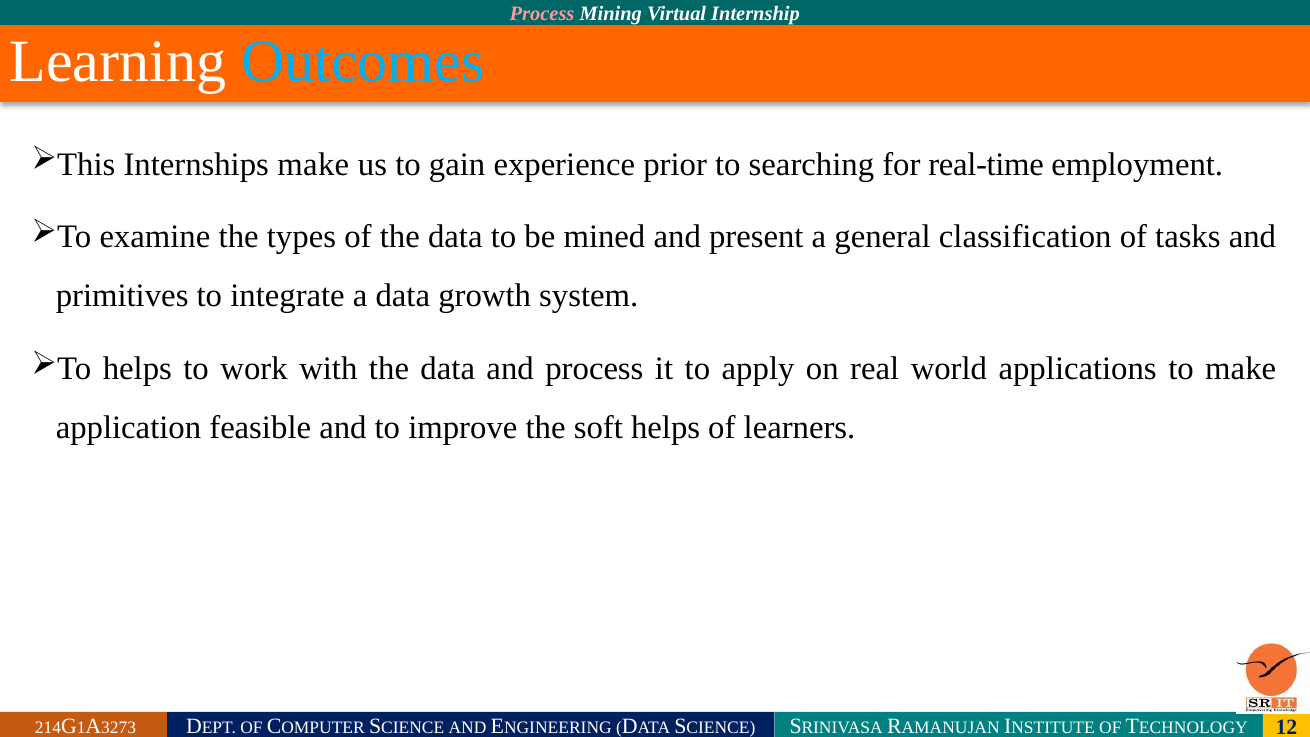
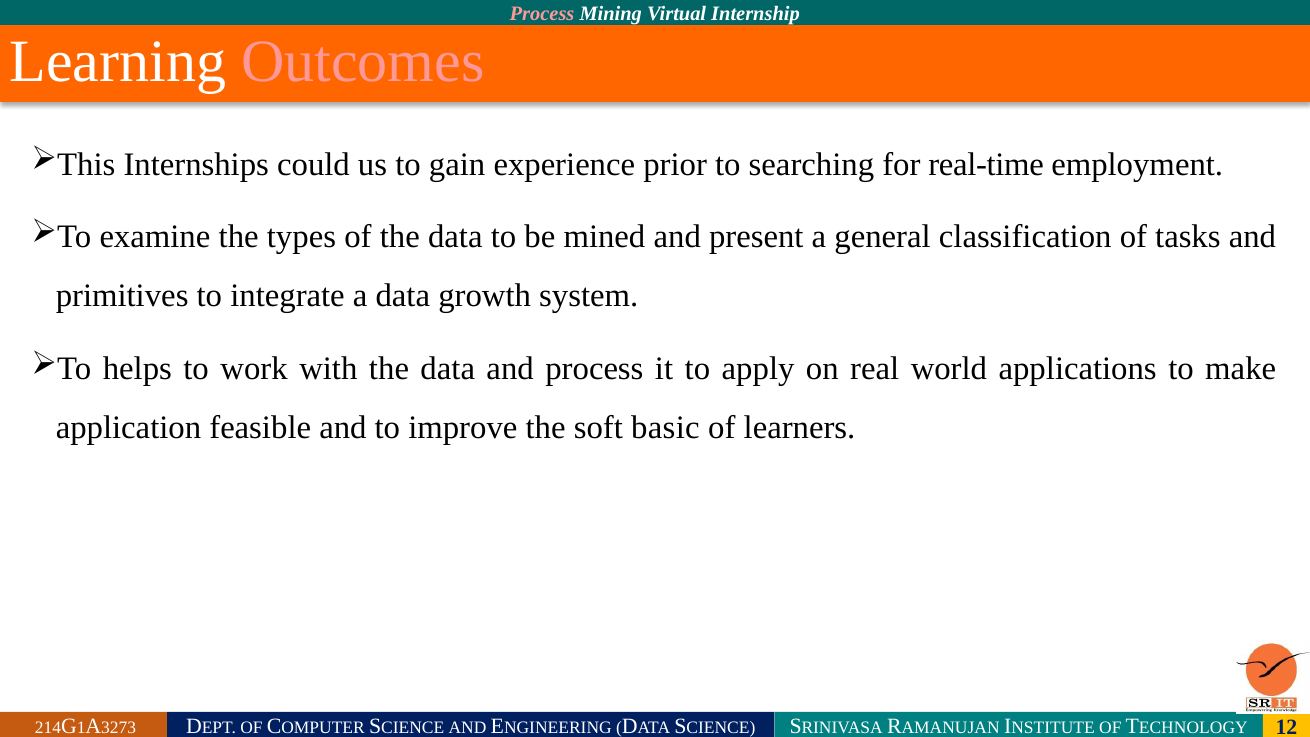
Outcomes colour: light blue -> pink
Internships make: make -> could
soft helps: helps -> basic
